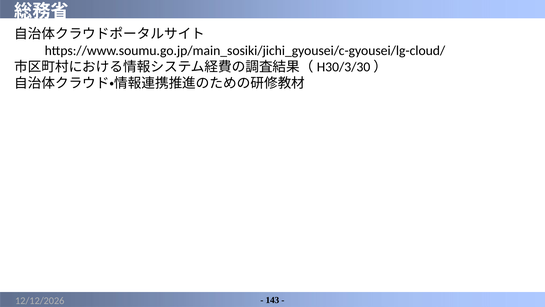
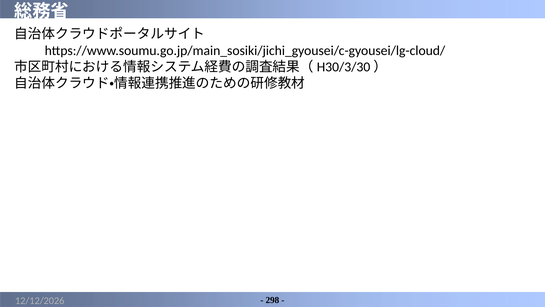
143: 143 -> 298
